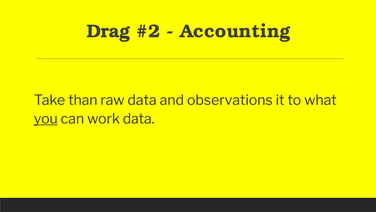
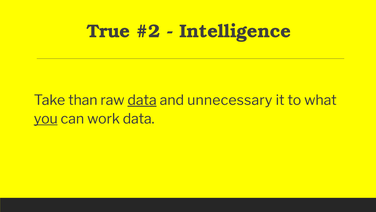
Drag: Drag -> True
Accounting: Accounting -> Intelligence
data at (142, 100) underline: none -> present
observations: observations -> unnecessary
